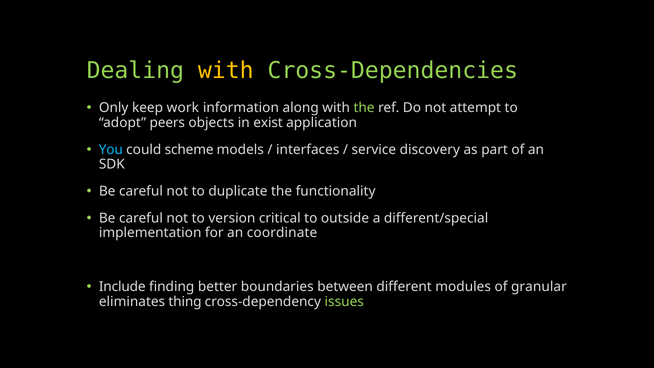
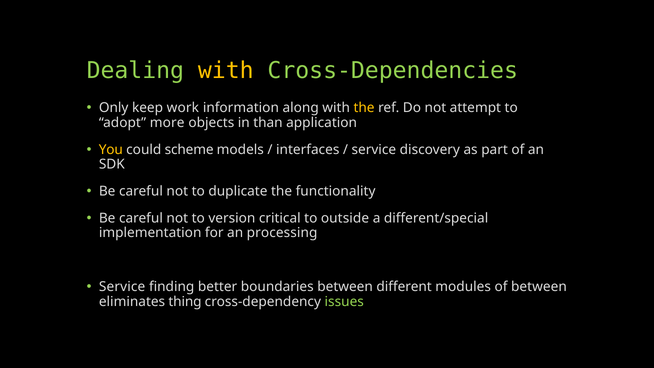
the at (364, 108) colour: light green -> yellow
peers: peers -> more
exist: exist -> than
You colour: light blue -> yellow
coordinate: coordinate -> processing
Include at (122, 287): Include -> Service
of granular: granular -> between
